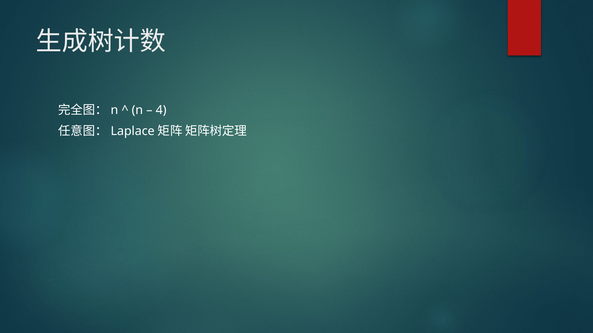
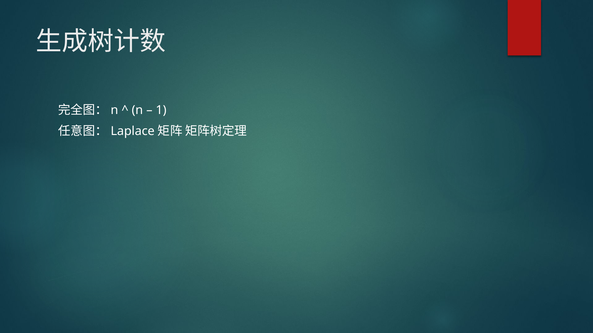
4: 4 -> 1
